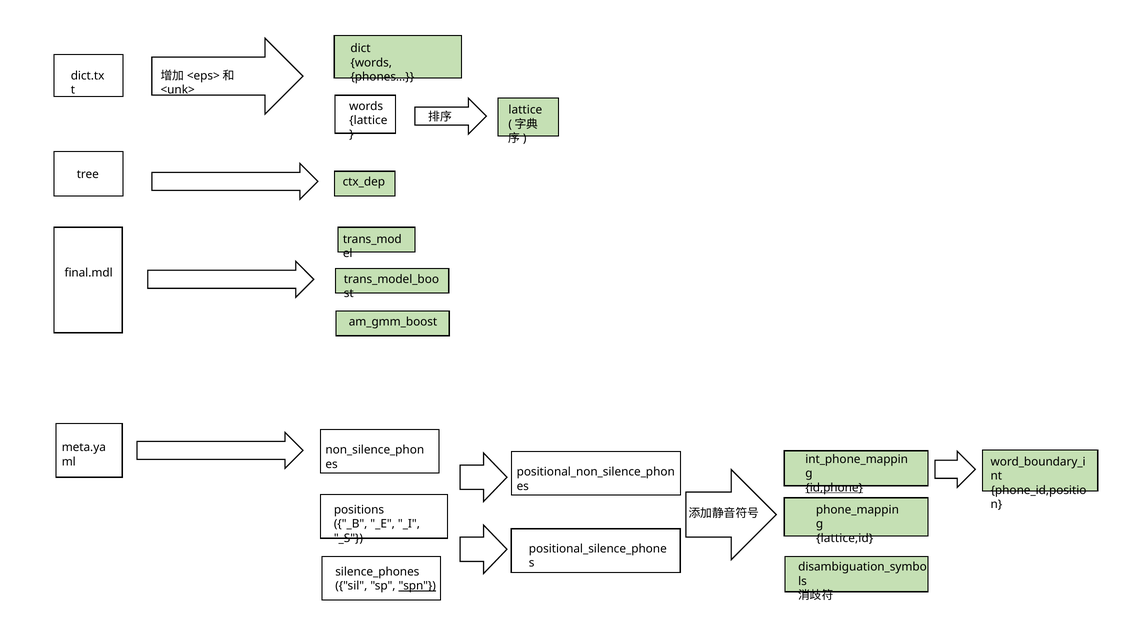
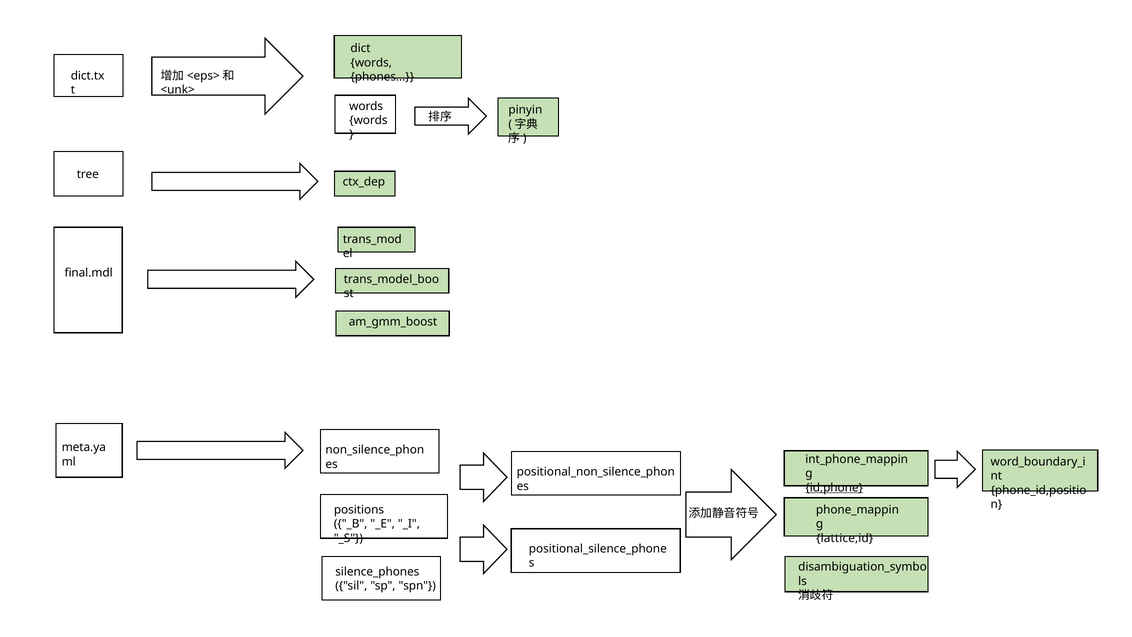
lattice at (525, 110): lattice -> pinyin
lattice at (368, 120): lattice -> words
spn underline: present -> none
